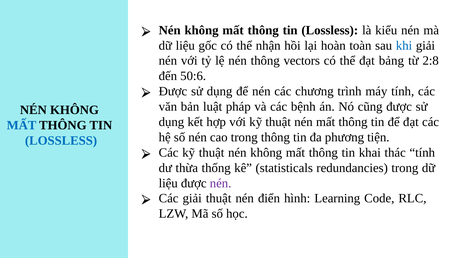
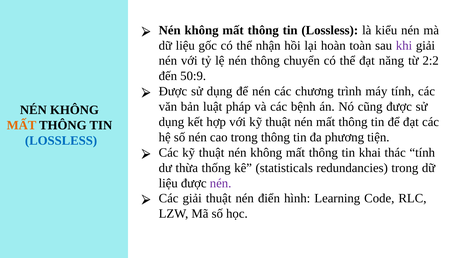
khi colour: blue -> purple
vectors: vectors -> chuyển
bảng: bảng -> năng
2:8: 2:8 -> 2:2
50:6: 50:6 -> 50:9
MẤT at (22, 125) colour: blue -> orange
